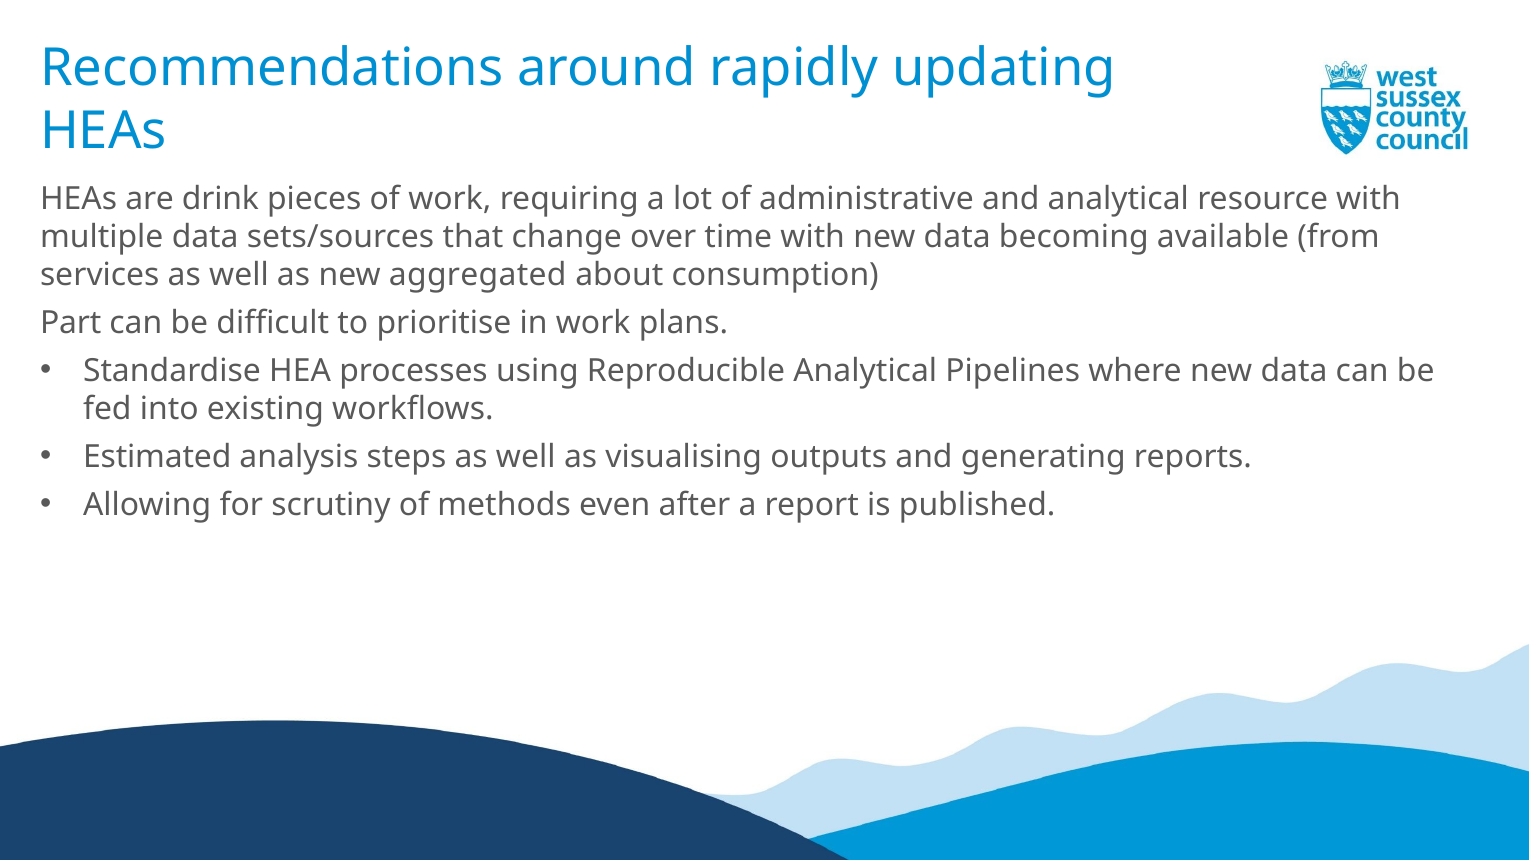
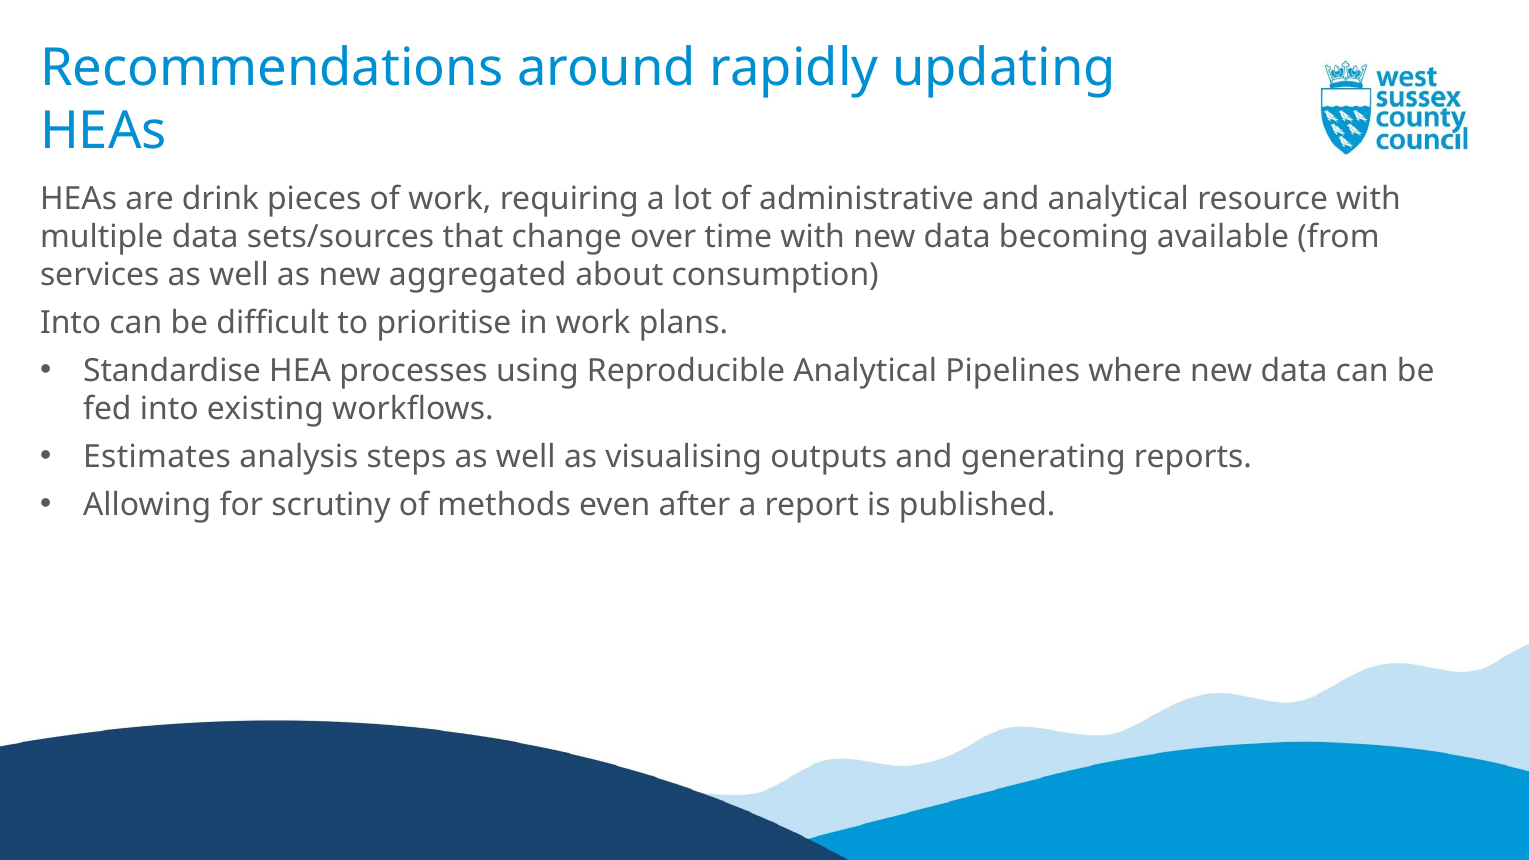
Part at (71, 323): Part -> Into
Estimated: Estimated -> Estimates
